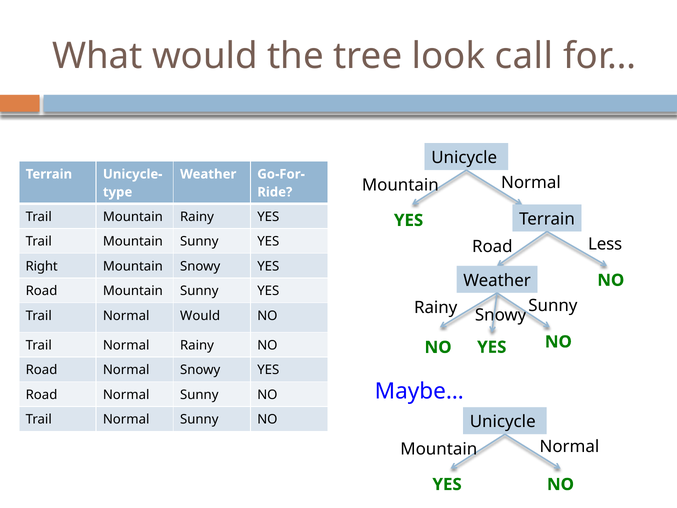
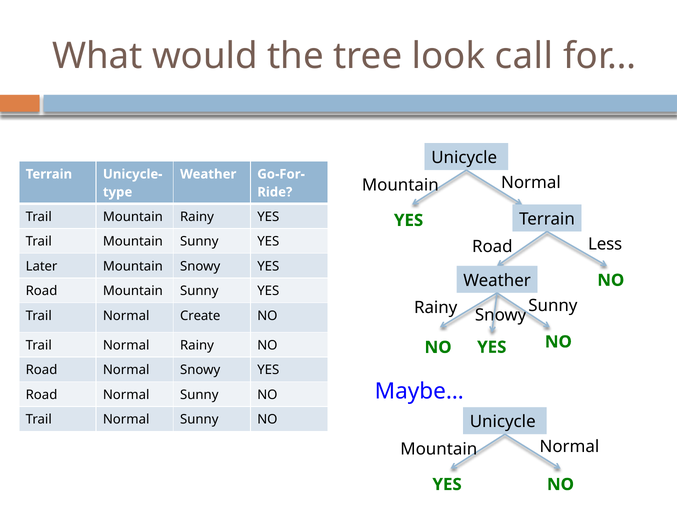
Right: Right -> Later
Normal Would: Would -> Create
